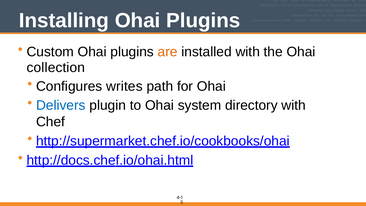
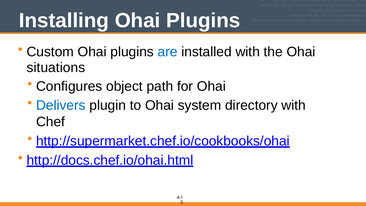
are colour: orange -> blue
collection: collection -> situations
writes: writes -> object
